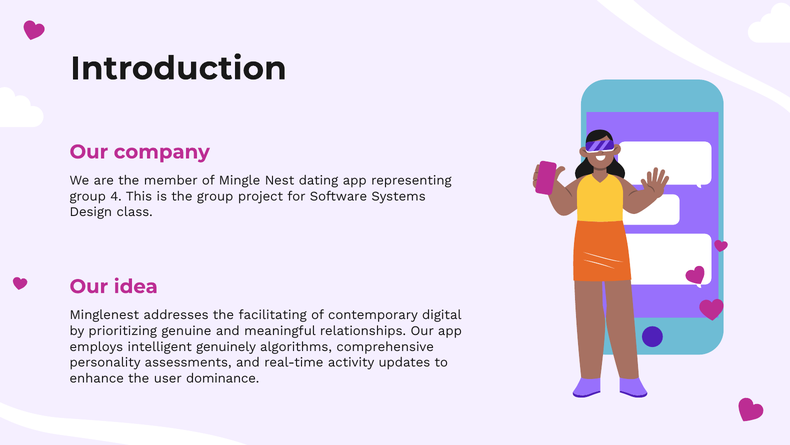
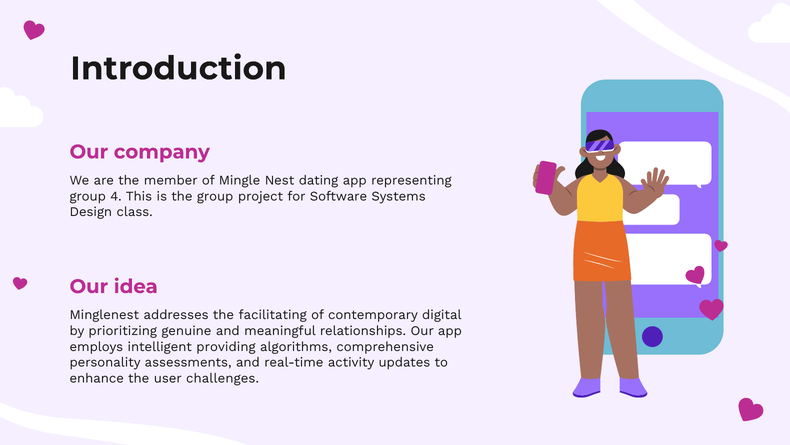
genuinely: genuinely -> providing
dominance: dominance -> challenges
